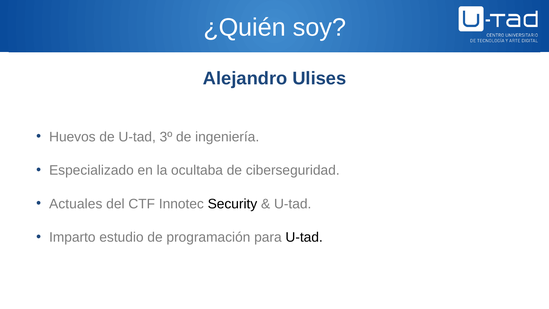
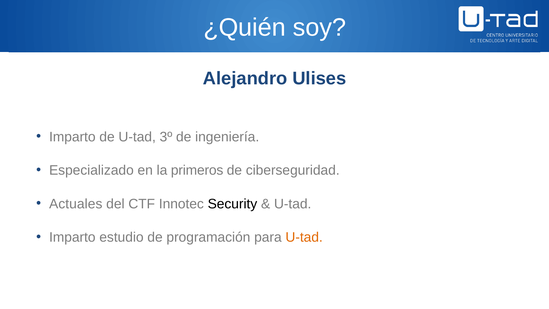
Huevos at (72, 137): Huevos -> Imparto
ocultaba: ocultaba -> primeros
U-tad at (304, 237) colour: black -> orange
